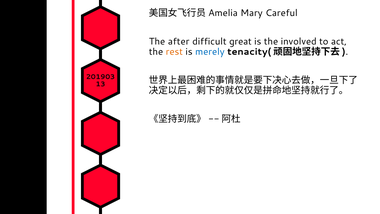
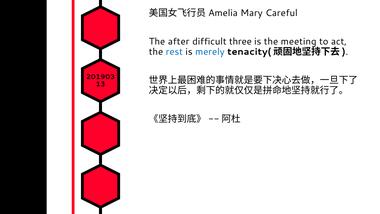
great: great -> three
involved: involved -> meeting
rest colour: orange -> blue
